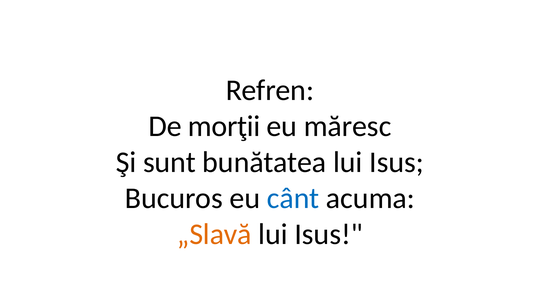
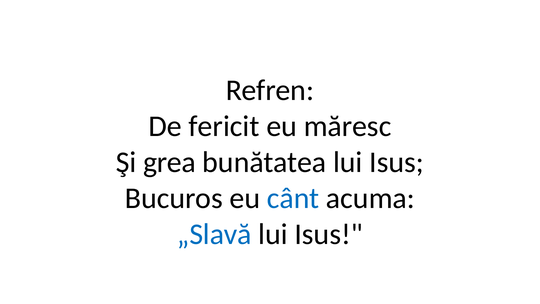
morţii: morţii -> fericit
sunt: sunt -> grea
„Slavă colour: orange -> blue
